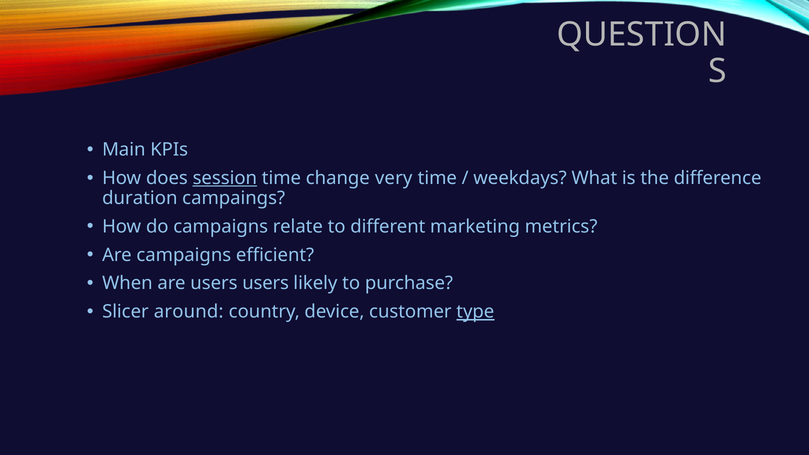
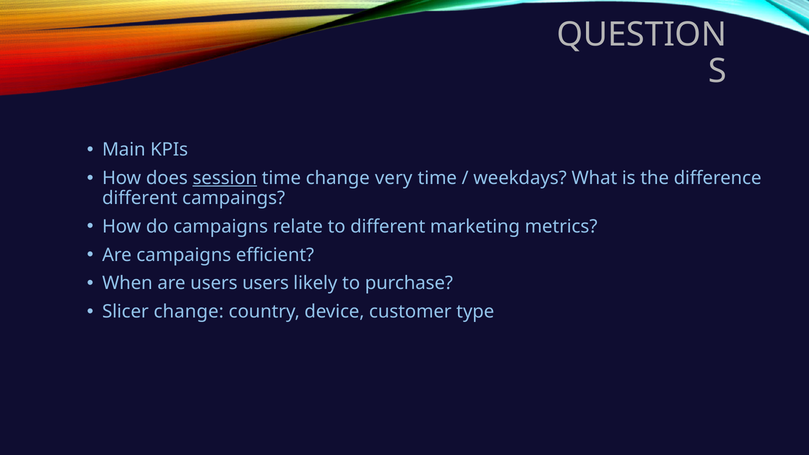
duration at (140, 198): duration -> different
Slicer around: around -> change
type underline: present -> none
